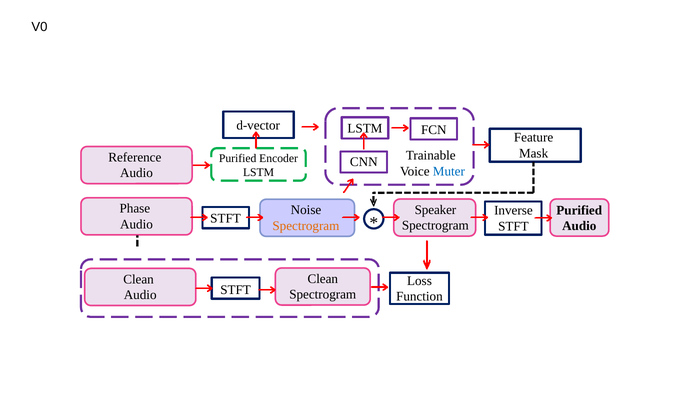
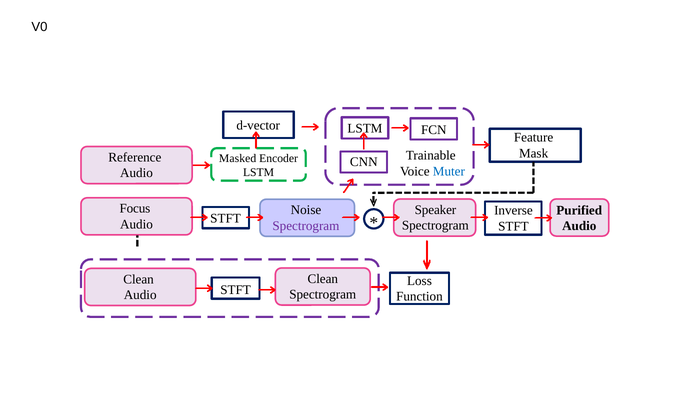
Purified at (238, 158): Purified -> Masked
Phase: Phase -> Focus
Spectrogram at (306, 226) colour: orange -> purple
